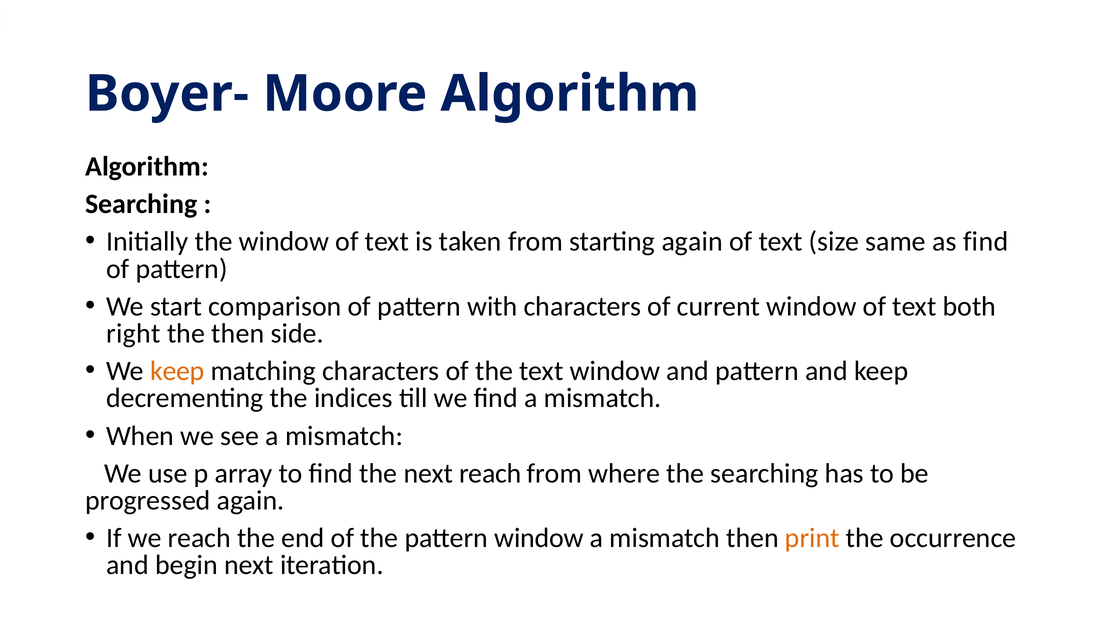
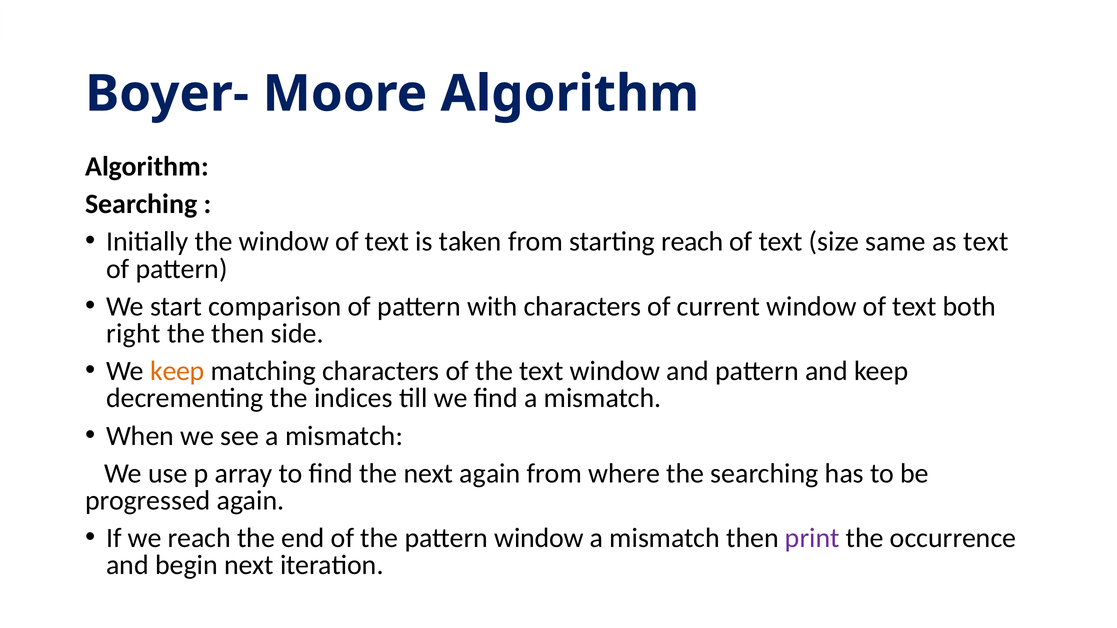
starting again: again -> reach
as find: find -> text
next reach: reach -> again
print colour: orange -> purple
